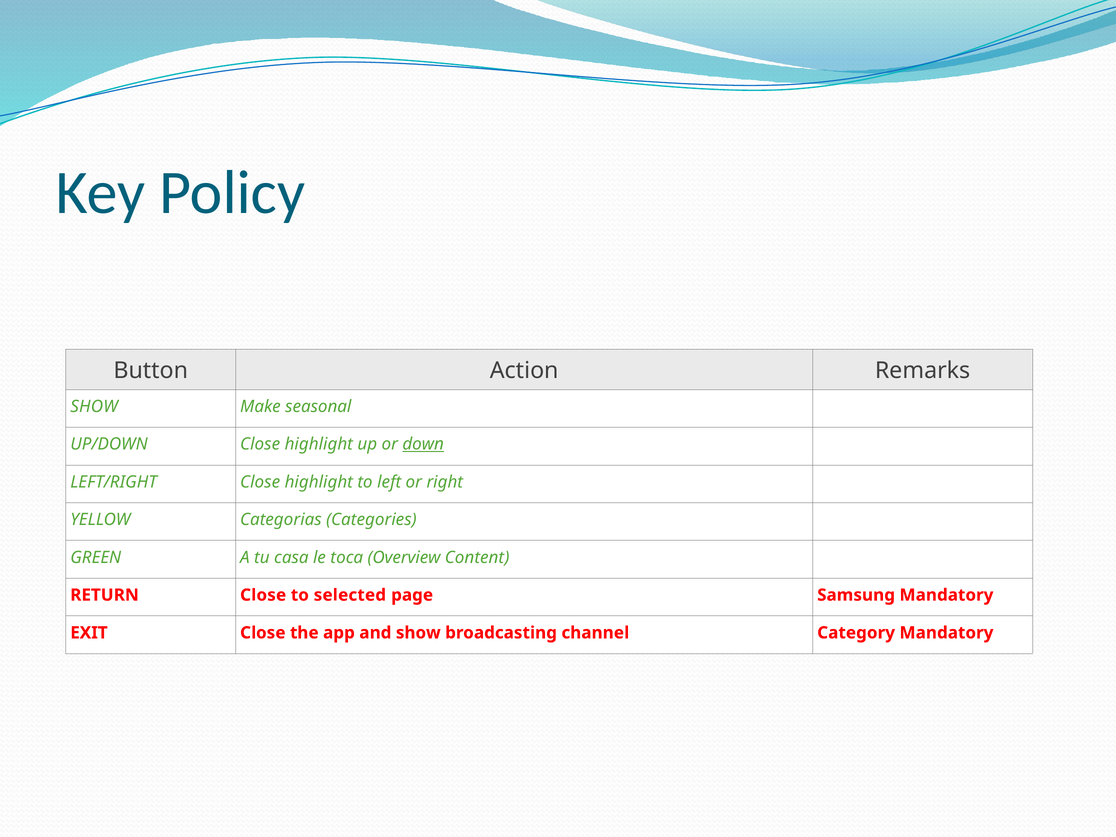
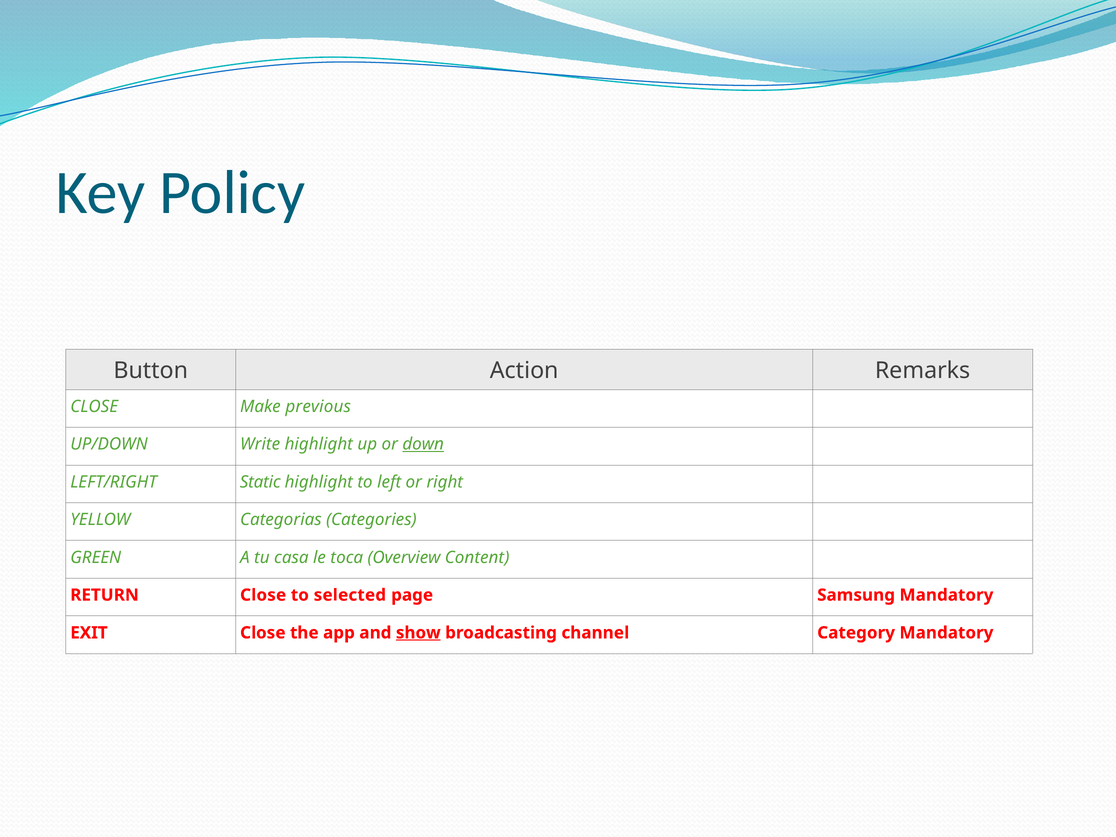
SHOW at (94, 407): SHOW -> CLOSE
seasonal: seasonal -> previous
UP/DOWN Close: Close -> Write
LEFT/RIGHT Close: Close -> Static
show at (418, 633) underline: none -> present
